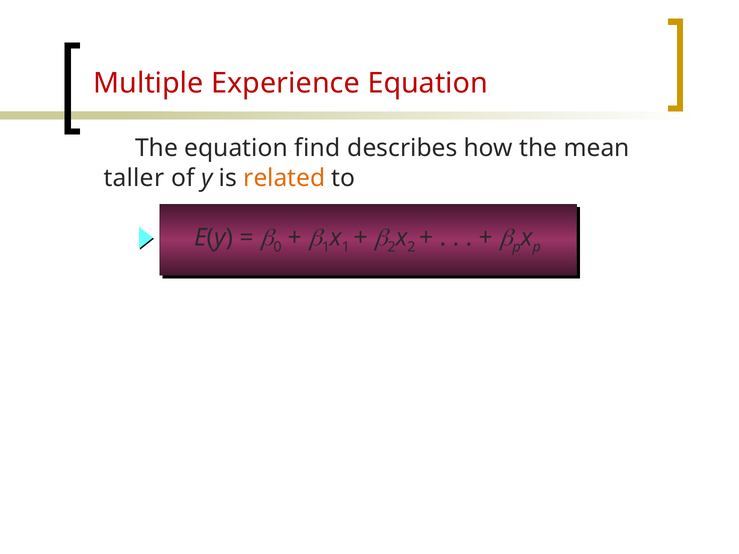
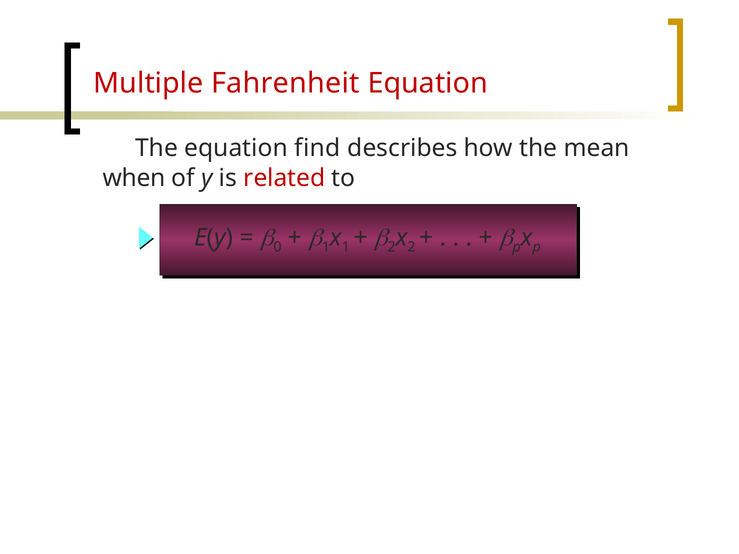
Experience: Experience -> Fahrenheit
taller: taller -> when
related colour: orange -> red
